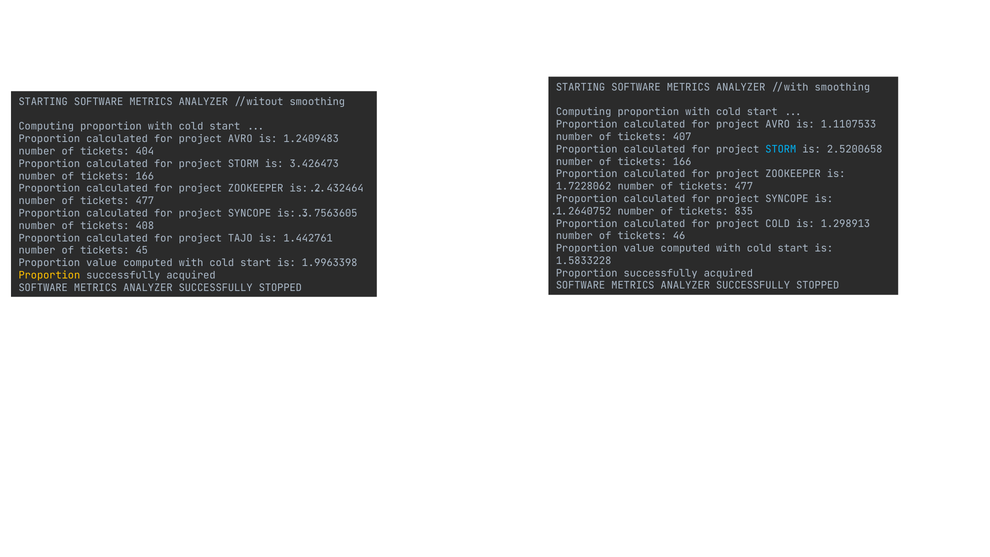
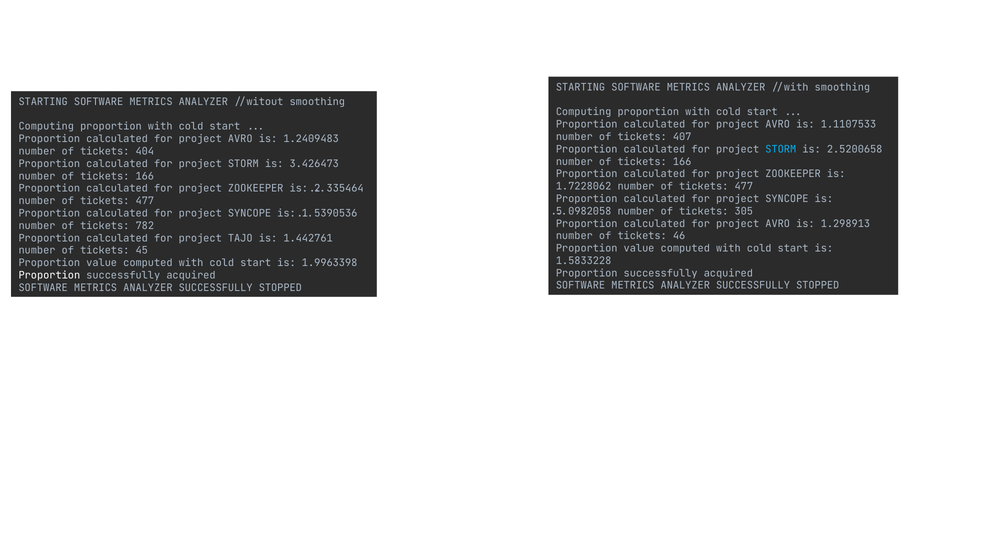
2.432464: 2.432464 -> 2.335464
1.2640752: 1.2640752 -> 5.0982058
835: 835 -> 305
3.7563605: 3.7563605 -> 1.5390536
COLD at (778, 224): COLD -> AVRO
408: 408 -> 782
Proportion at (49, 275) colour: yellow -> white
